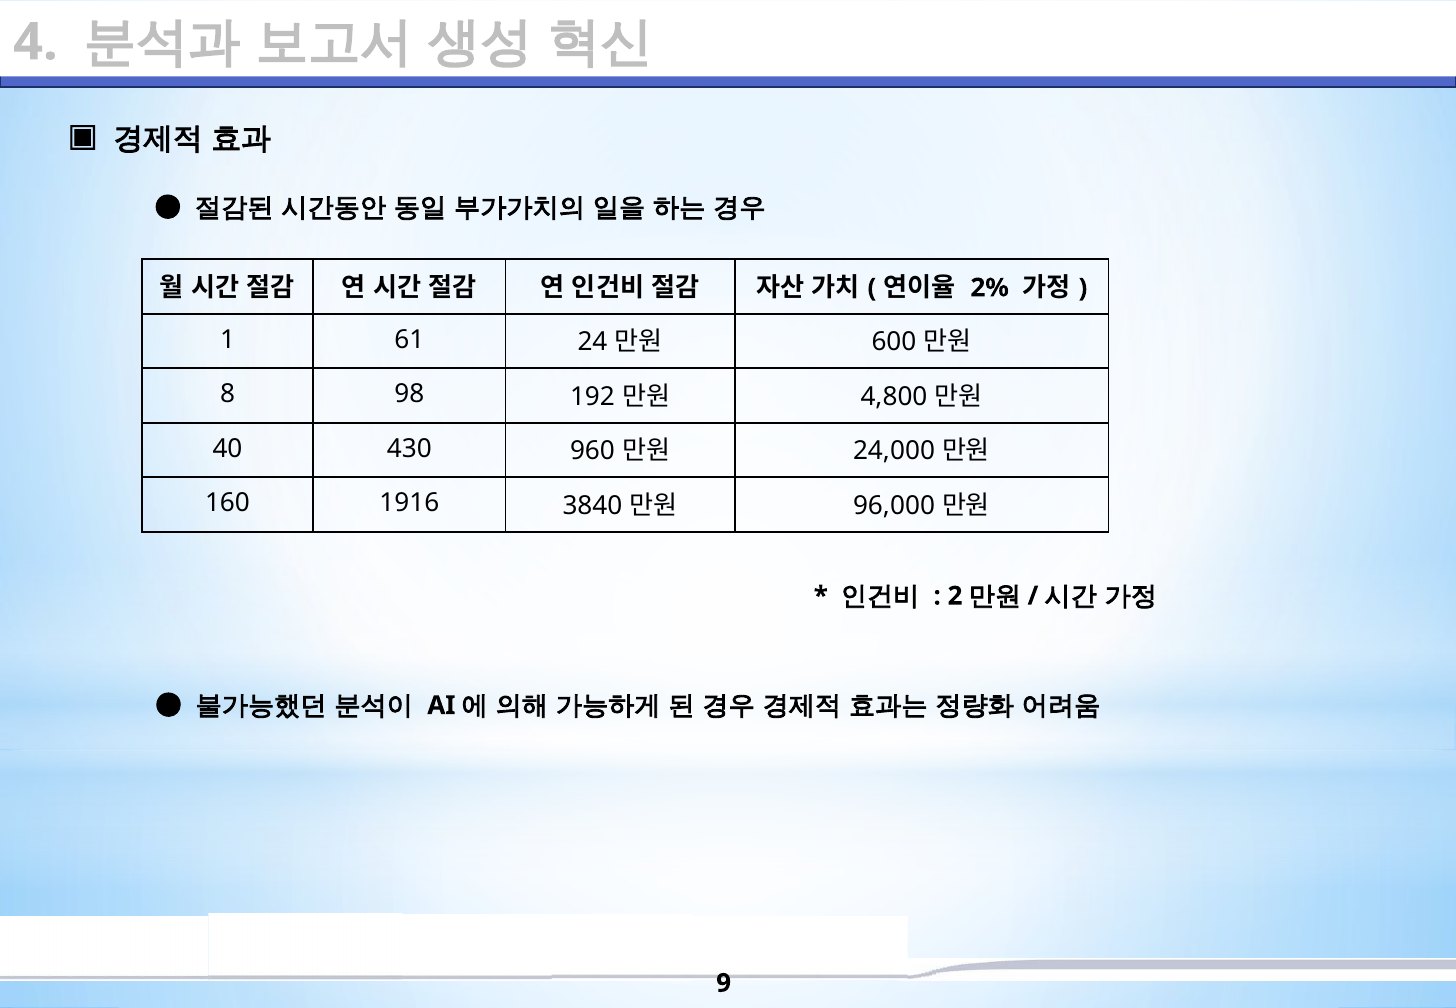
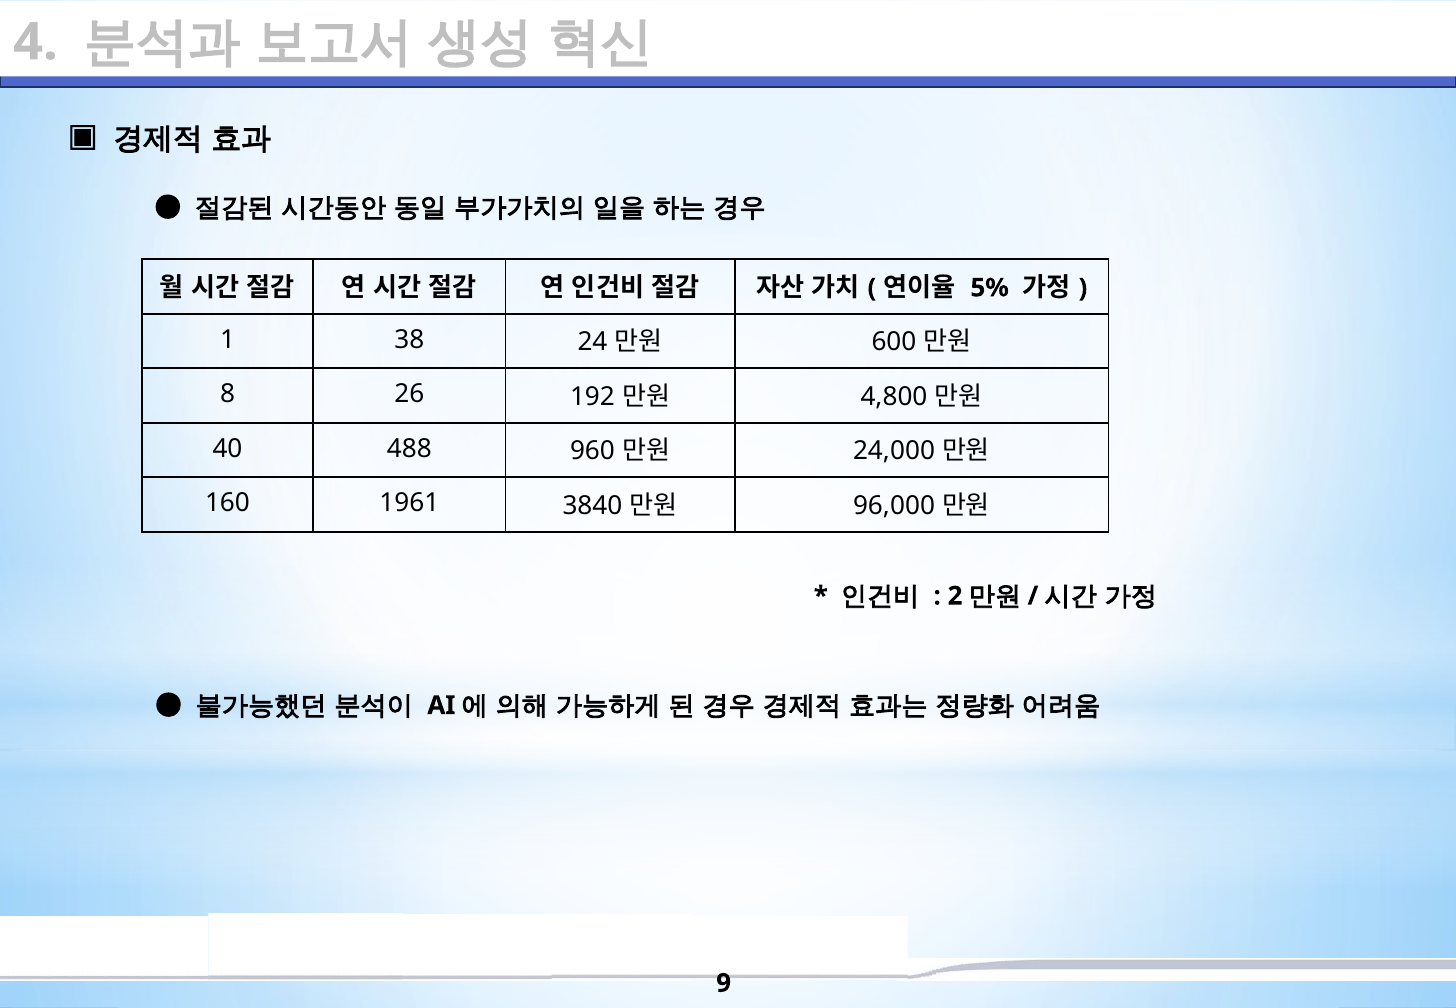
2%: 2% -> 5%
61: 61 -> 38
98: 98 -> 26
430: 430 -> 488
1916: 1916 -> 1961
